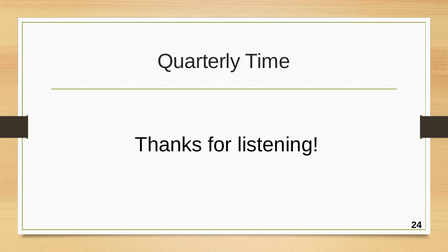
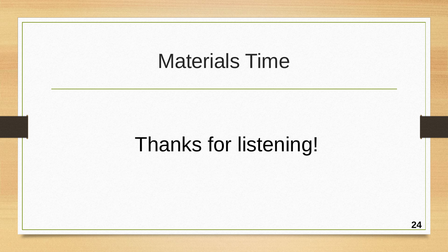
Quarterly: Quarterly -> Materials
